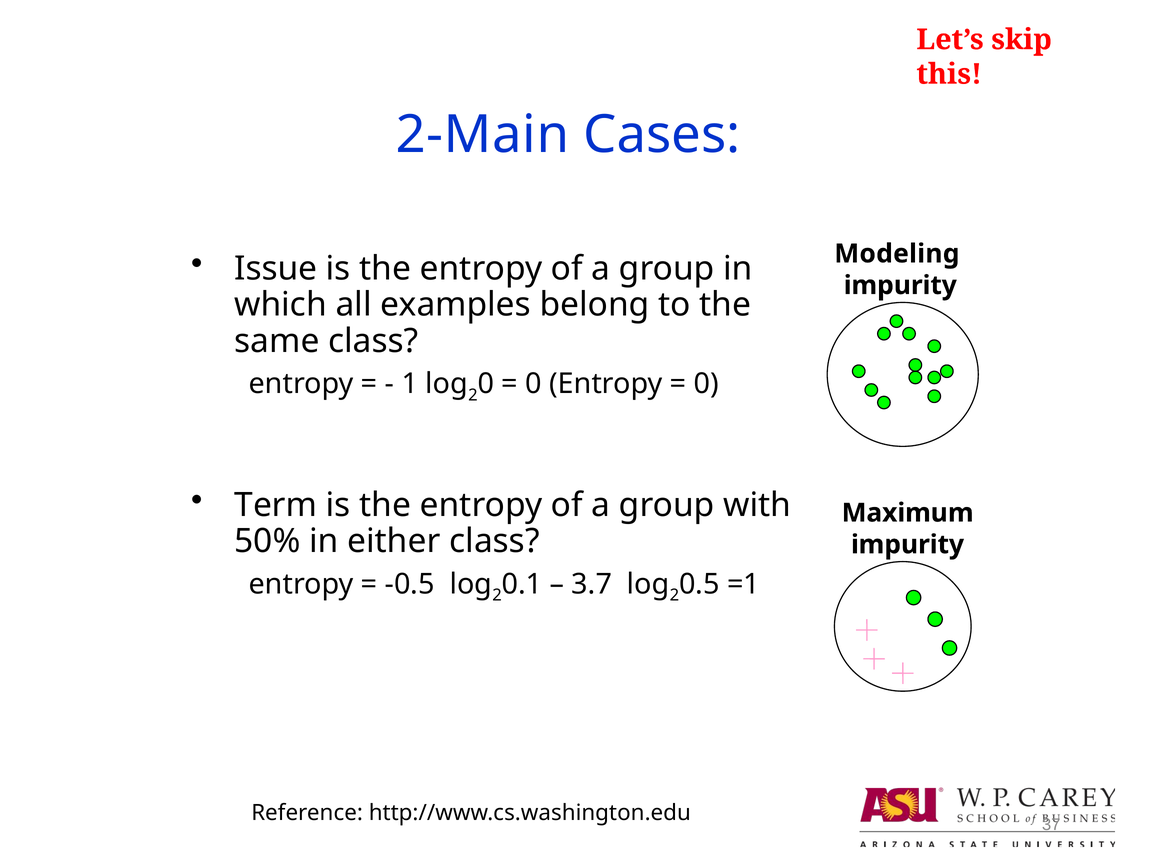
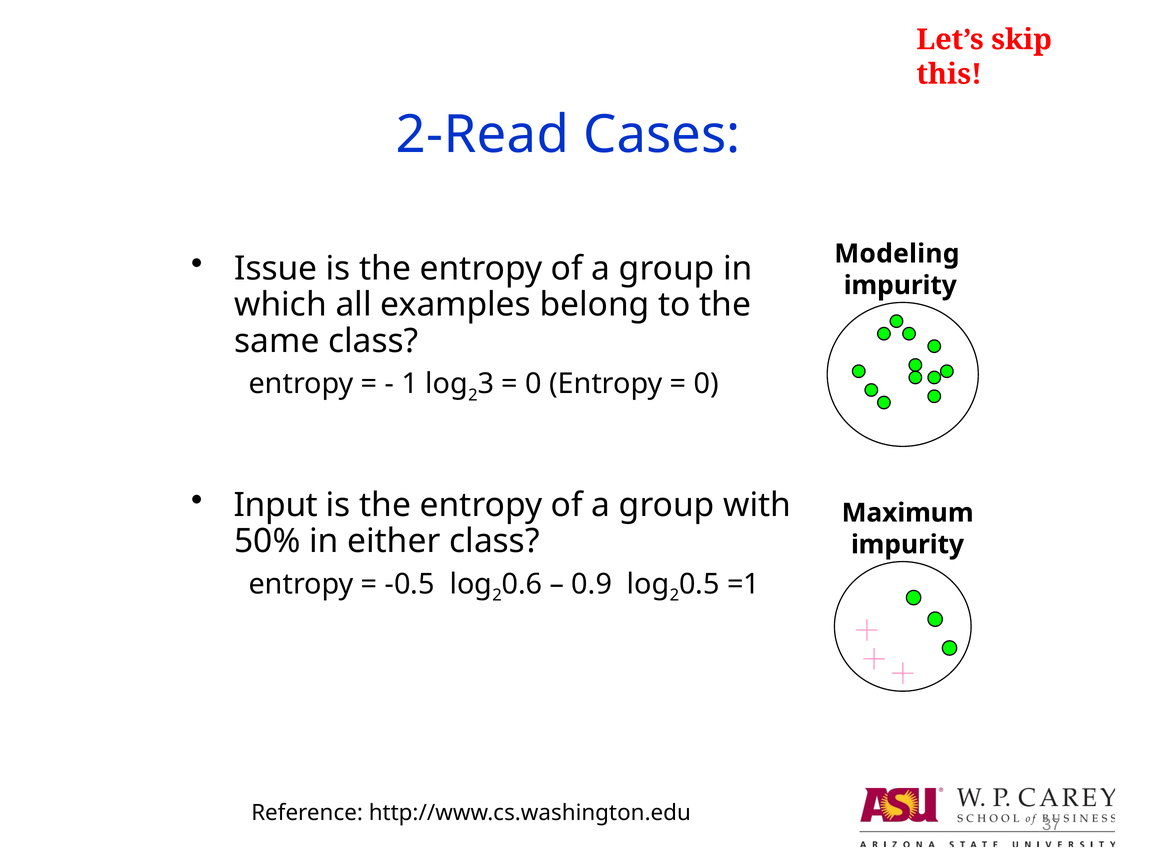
2-Main: 2-Main -> 2-Read
0 at (486, 384): 0 -> 3
Term: Term -> Input
0.1: 0.1 -> 0.6
3.7: 3.7 -> 0.9
